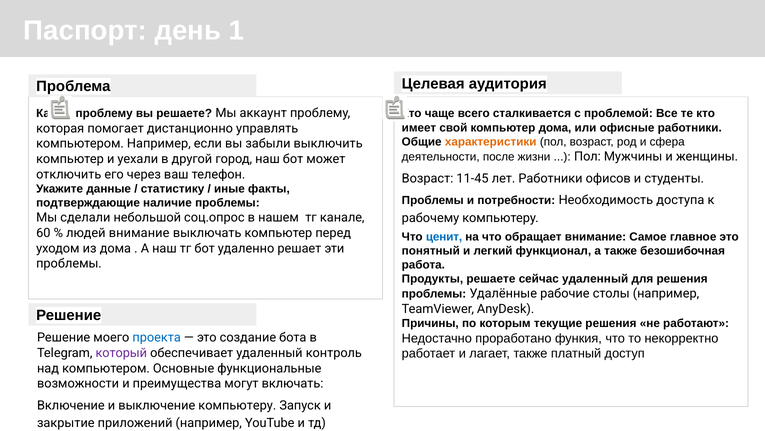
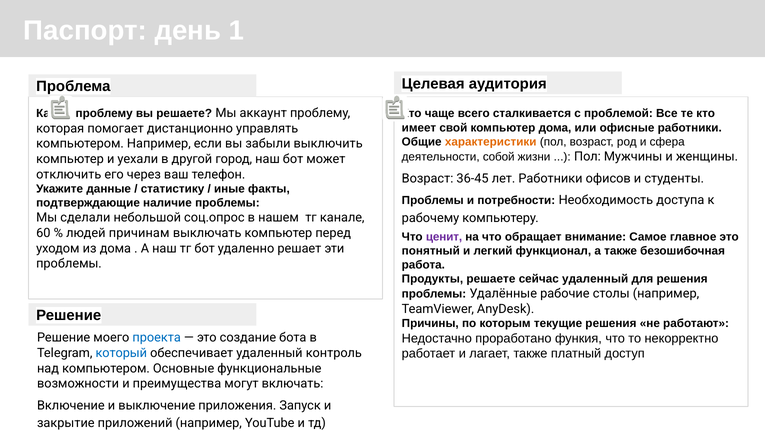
после: после -> собой
11-45: 11-45 -> 36-45
людей внимание: внимание -> причинам
ценит colour: blue -> purple
который colour: purple -> blue
выключение компьютеру: компьютеру -> приложения
